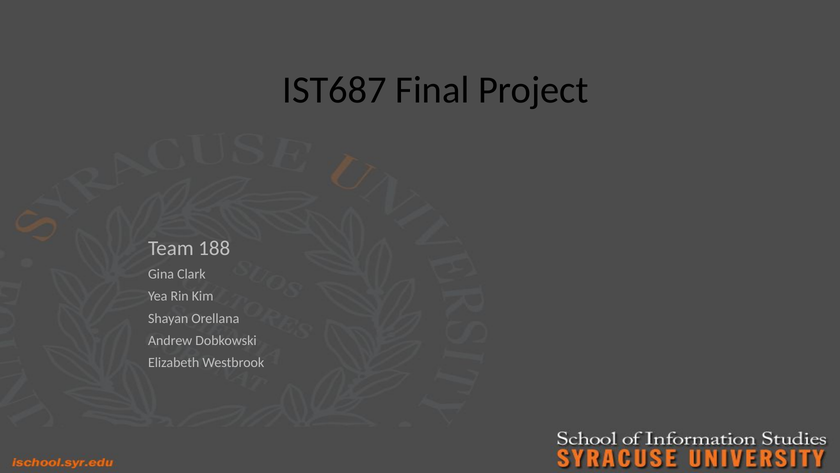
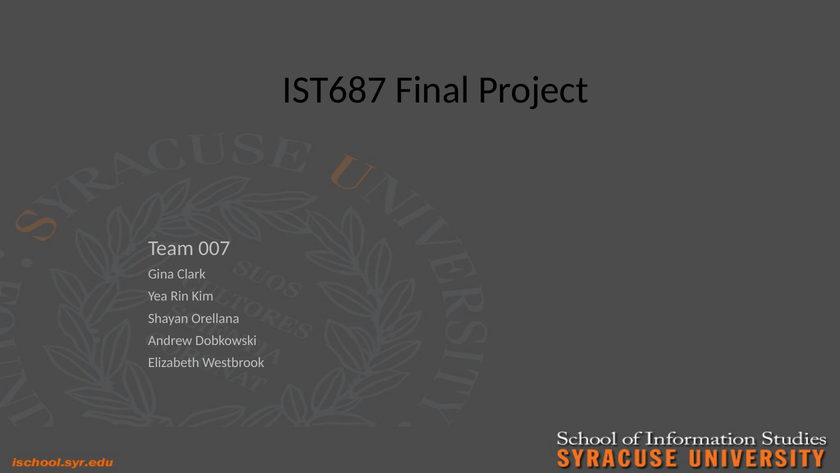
188: 188 -> 007
